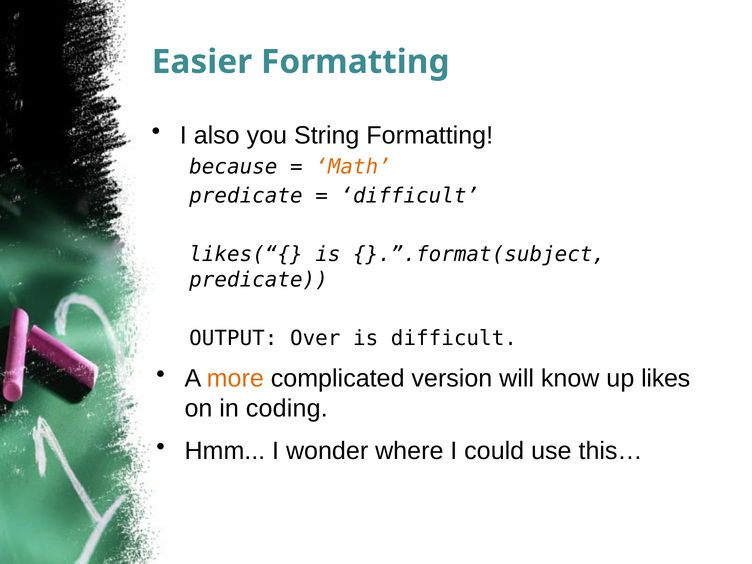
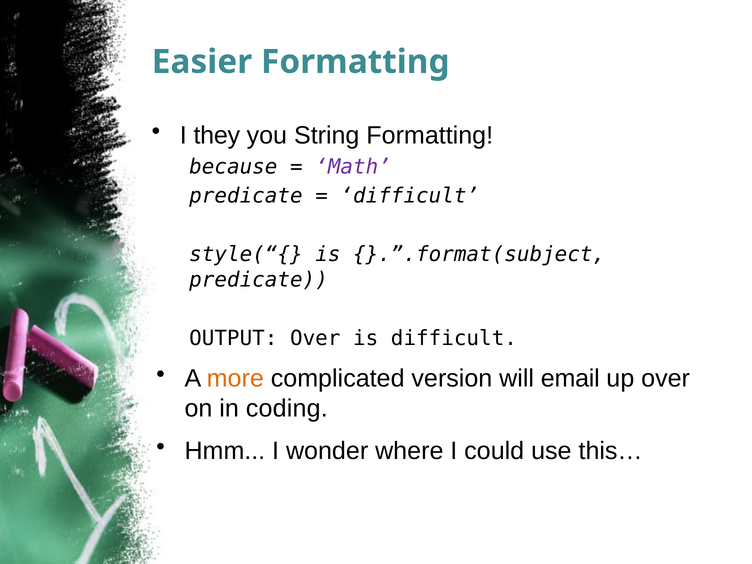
also: also -> they
Math colour: orange -> purple
likes(“{: likes(“{ -> style(“{
know: know -> email
up likes: likes -> over
